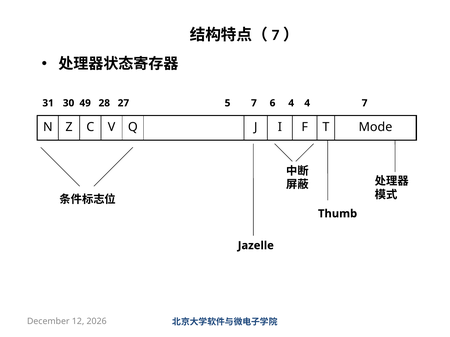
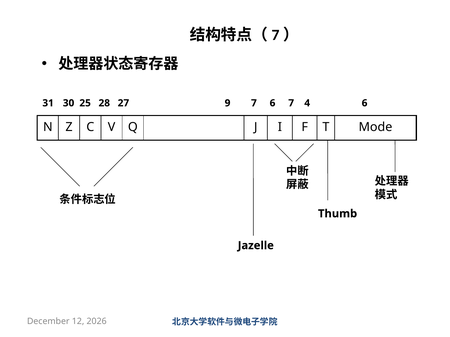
49: 49 -> 25
5: 5 -> 9
6 4: 4 -> 7
4 7: 7 -> 6
